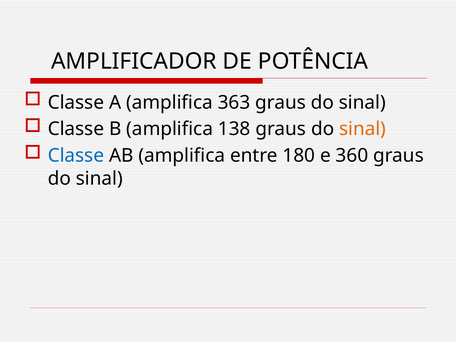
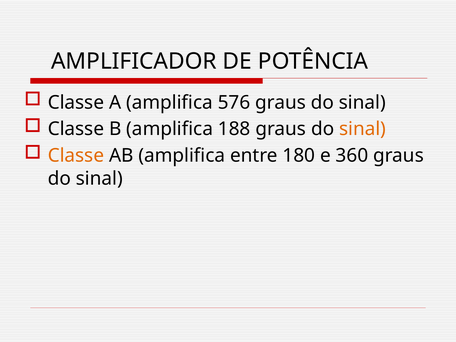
363: 363 -> 576
138: 138 -> 188
Classe at (76, 156) colour: blue -> orange
